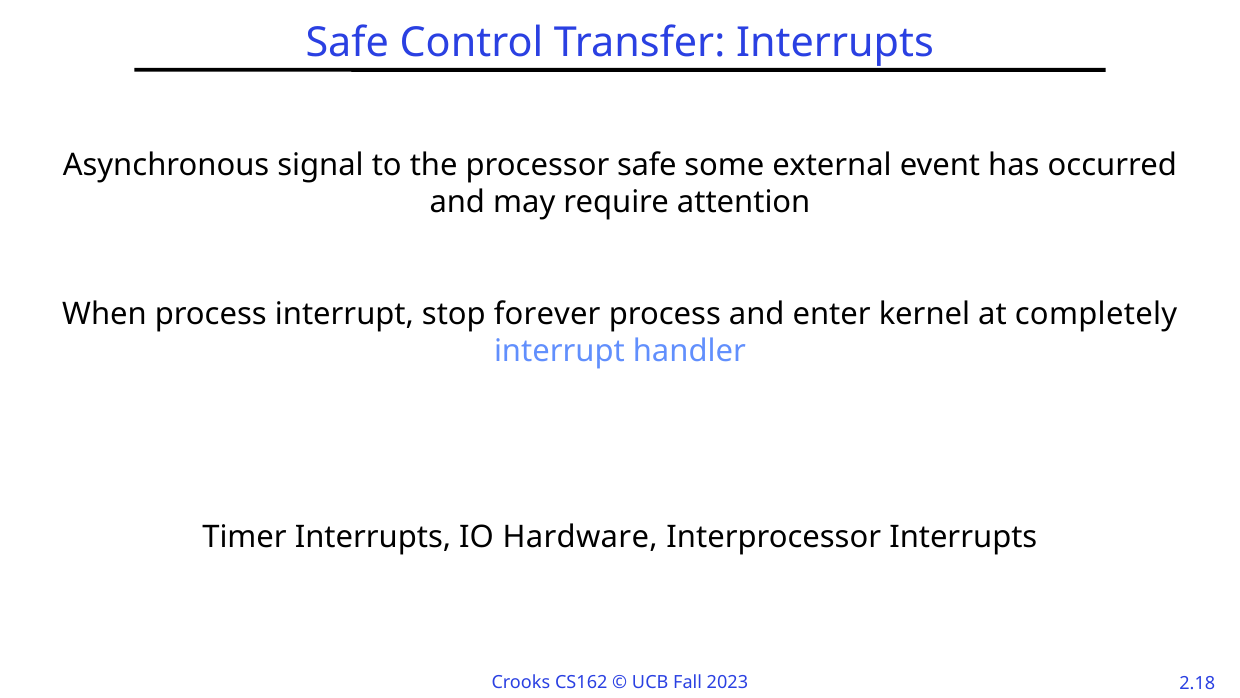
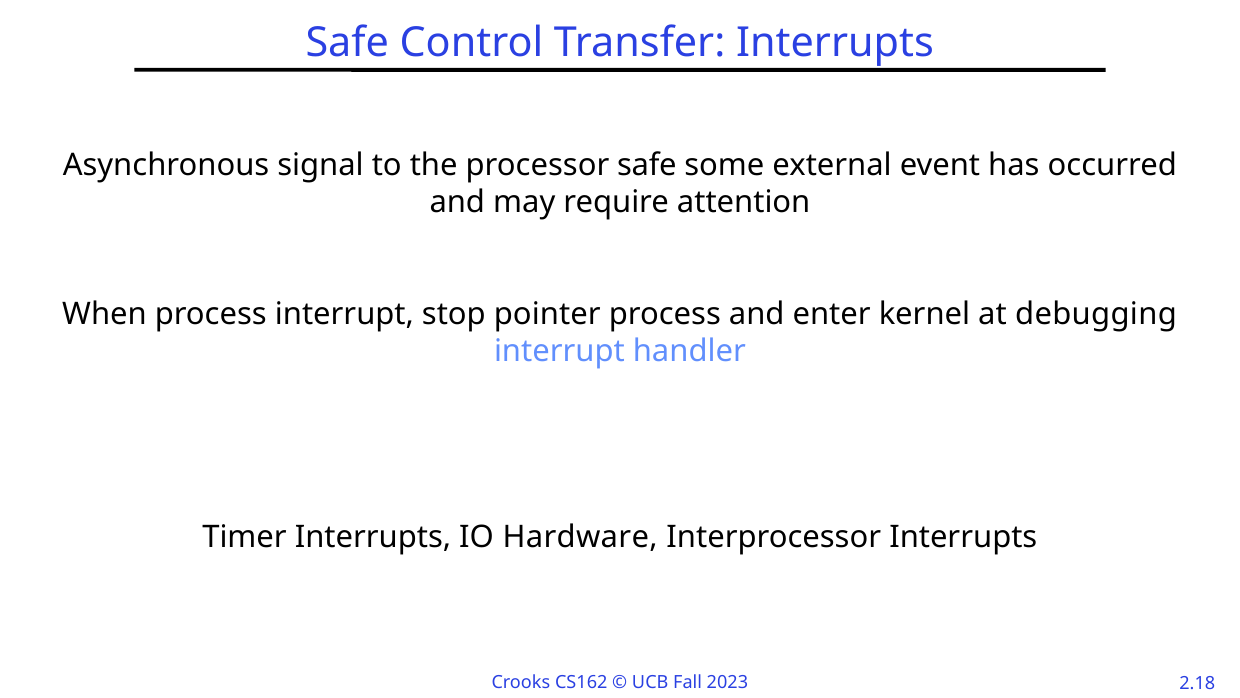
forever: forever -> pointer
completely: completely -> debugging
